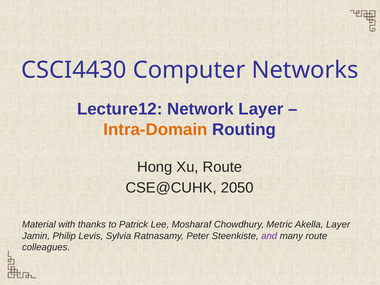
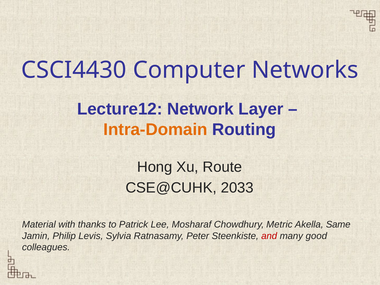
2050: 2050 -> 2033
Akella Layer: Layer -> Same
and colour: purple -> red
many route: route -> good
